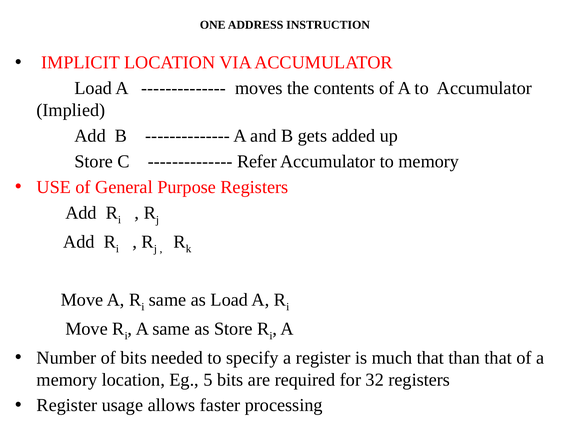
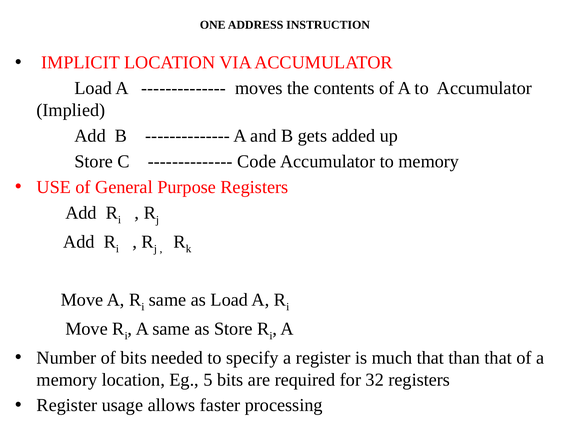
Refer: Refer -> Code
